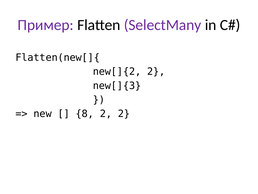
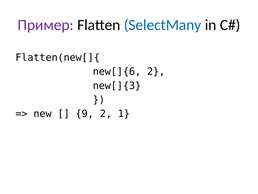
SelectMany colour: purple -> blue
new[]{2: new[]{2 -> new[]{6
8: 8 -> 9
2 2: 2 -> 1
